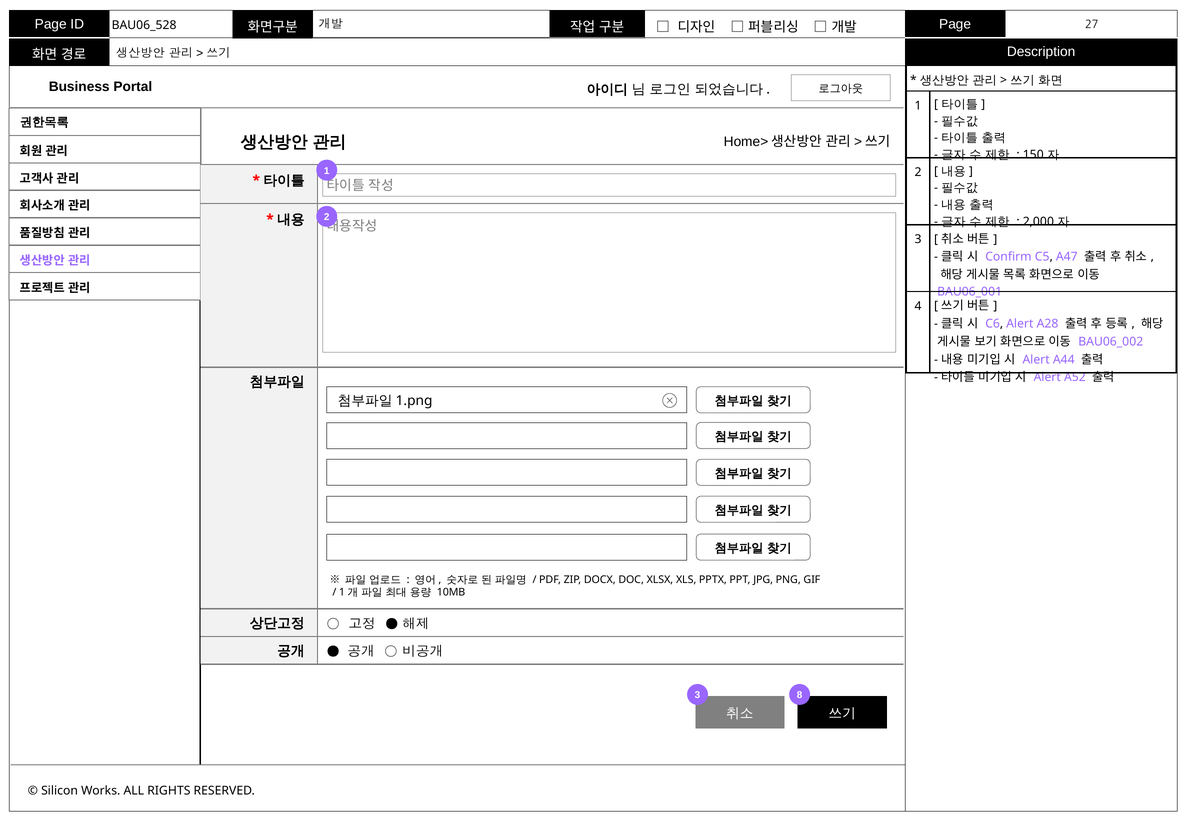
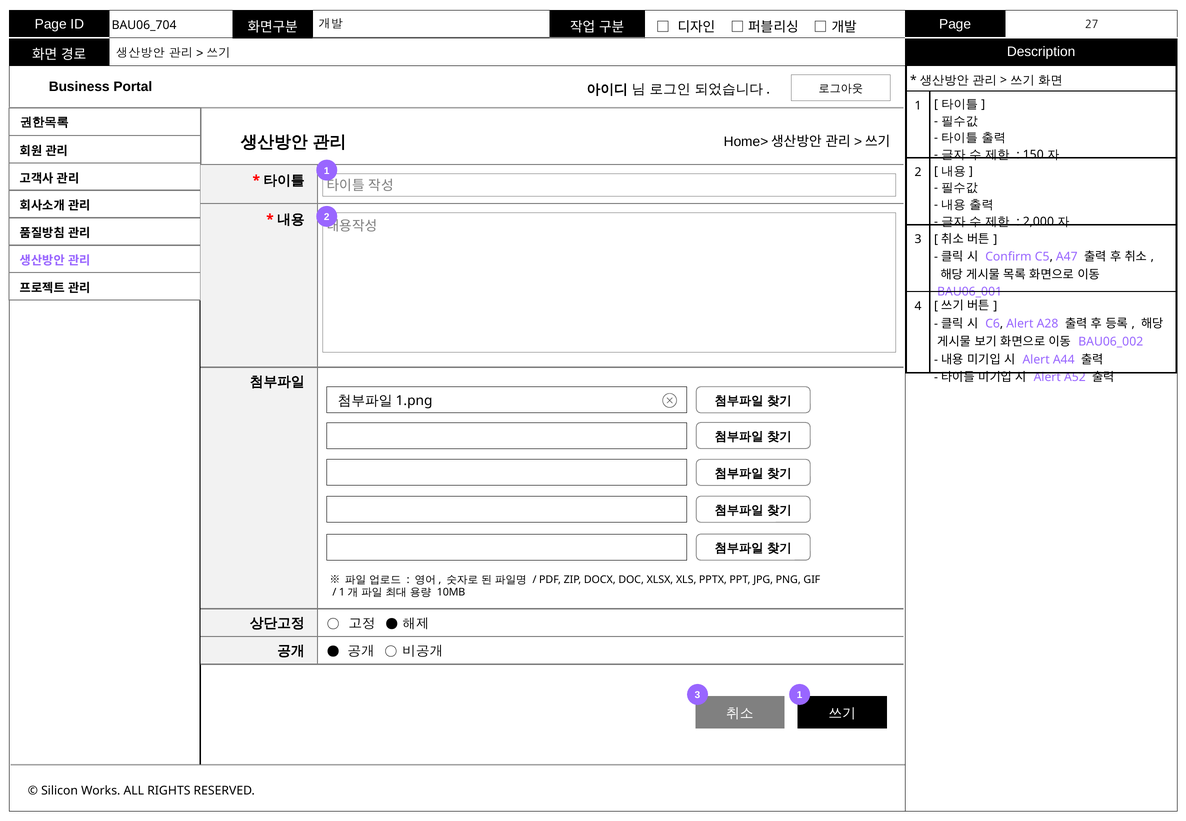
BAU06_528: BAU06_528 -> BAU06_704
3 8: 8 -> 1
